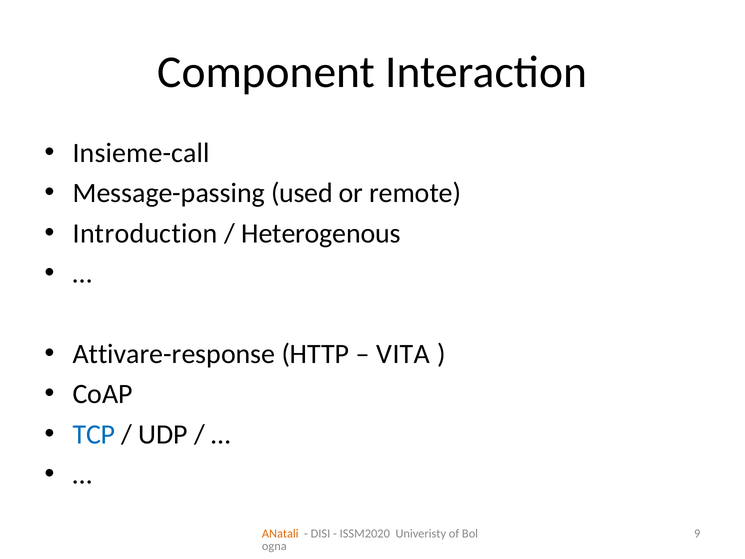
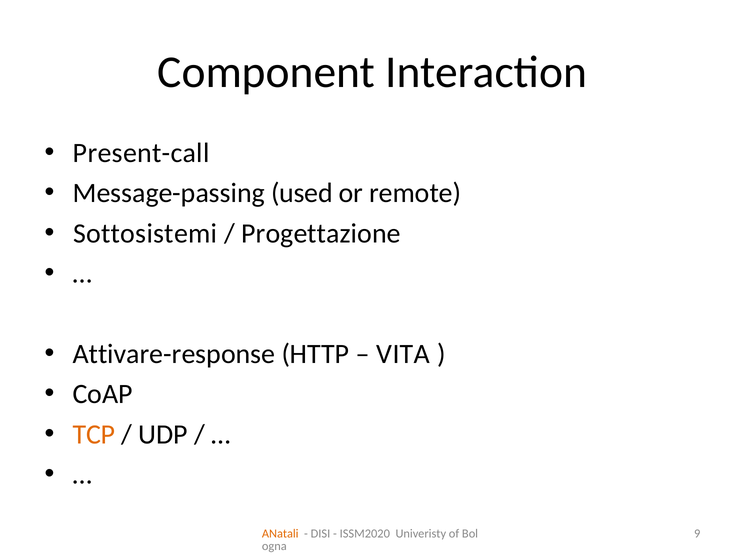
Insieme-call: Insieme-call -> Present-call
Introduction: Introduction -> Sottosistemi
Heterogenous: Heterogenous -> Progettazione
TCP colour: blue -> orange
